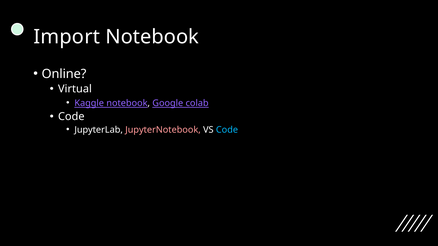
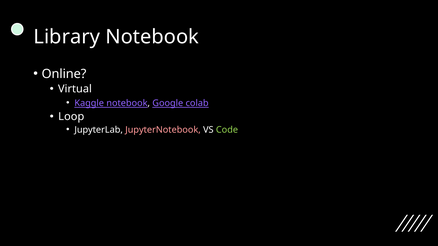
Import: Import -> Library
Code at (71, 117): Code -> Loop
Code at (227, 130) colour: light blue -> light green
